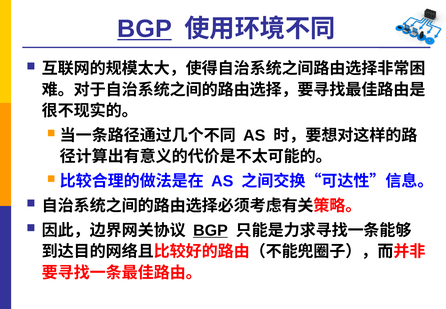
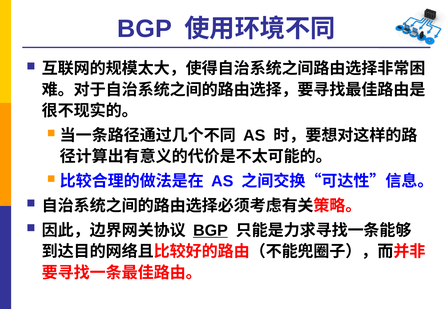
BGP at (145, 29) underline: present -> none
